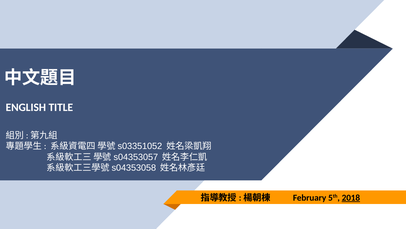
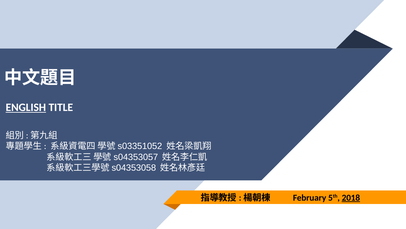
ENGLISH underline: none -> present
